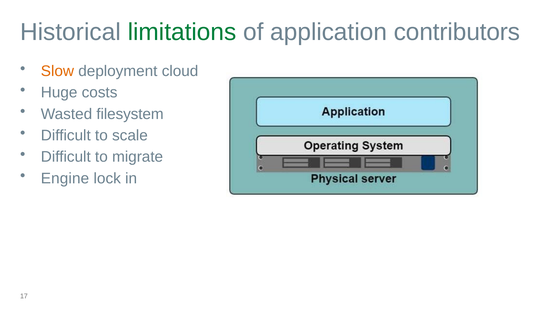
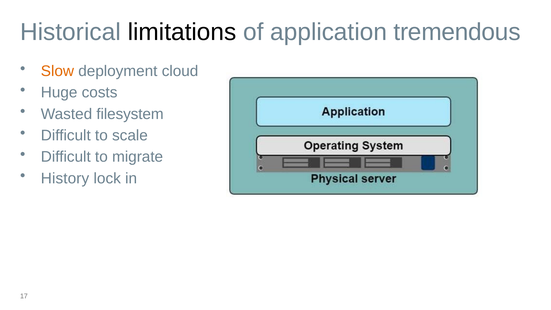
limitations colour: green -> black
contributors: contributors -> tremendous
Engine: Engine -> History
